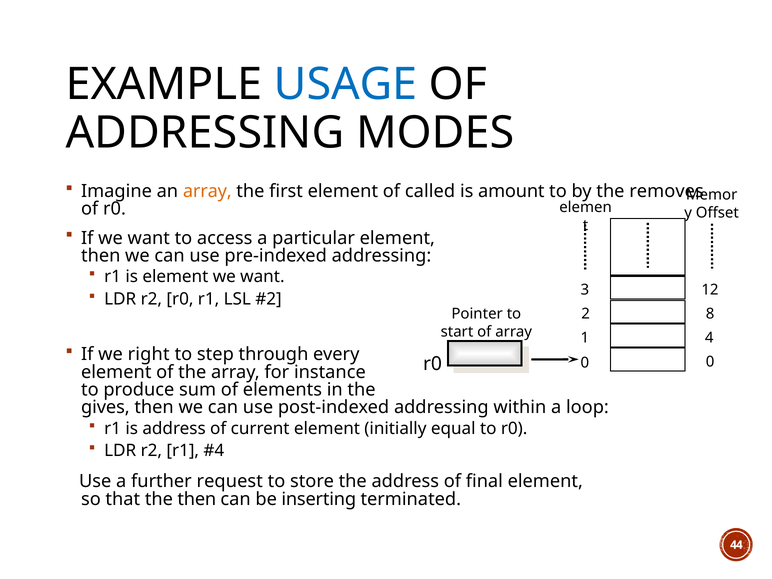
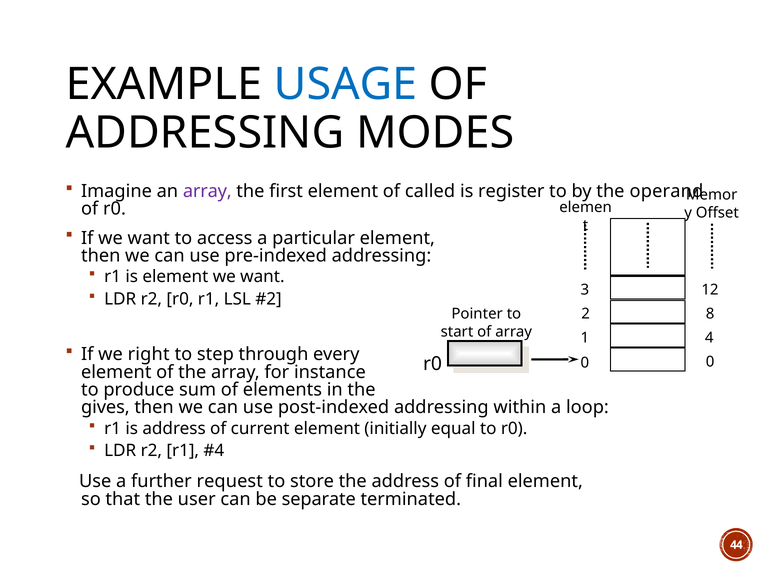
array at (207, 191) colour: orange -> purple
amount: amount -> register
removes: removes -> operand
the then: then -> user
inserting: inserting -> separate
